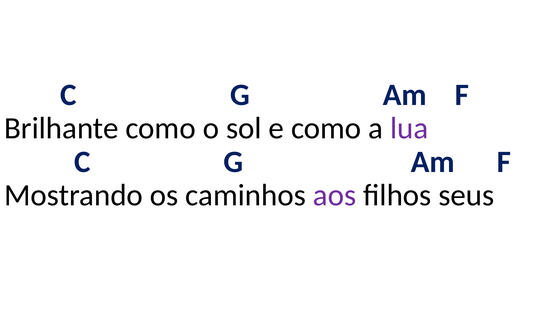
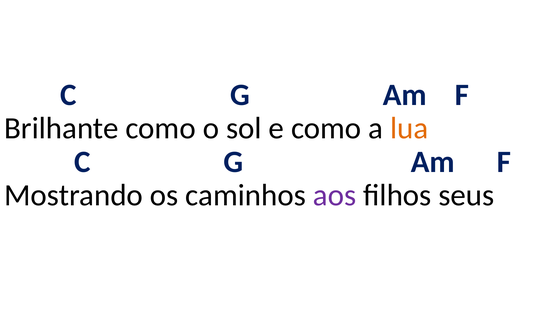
lua colour: purple -> orange
